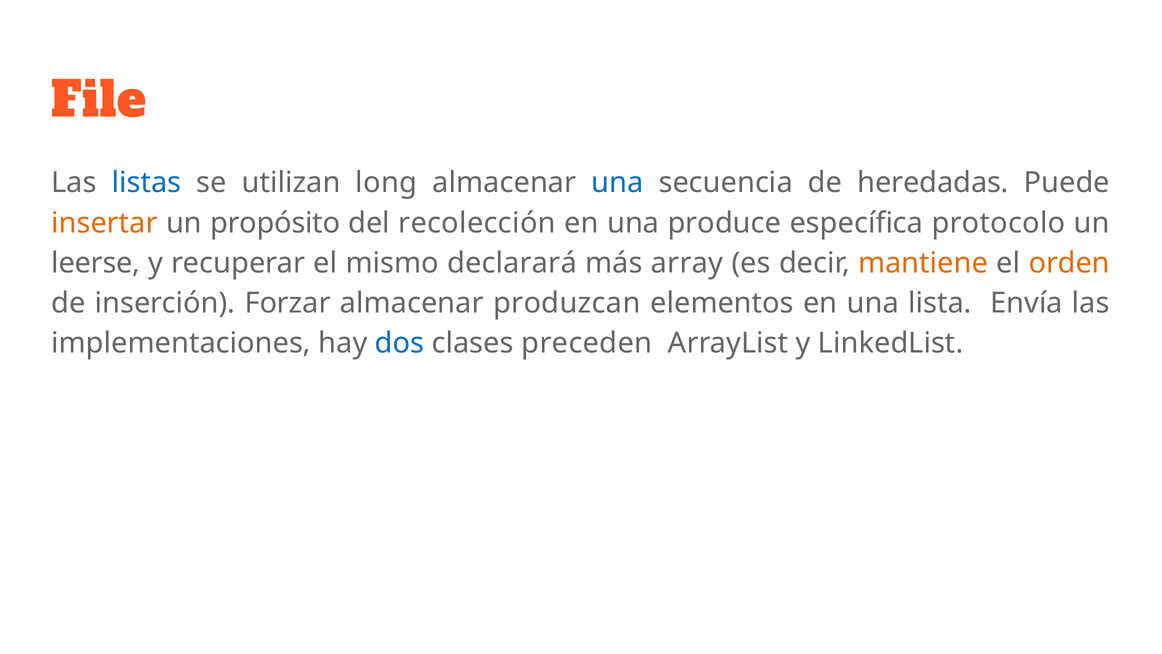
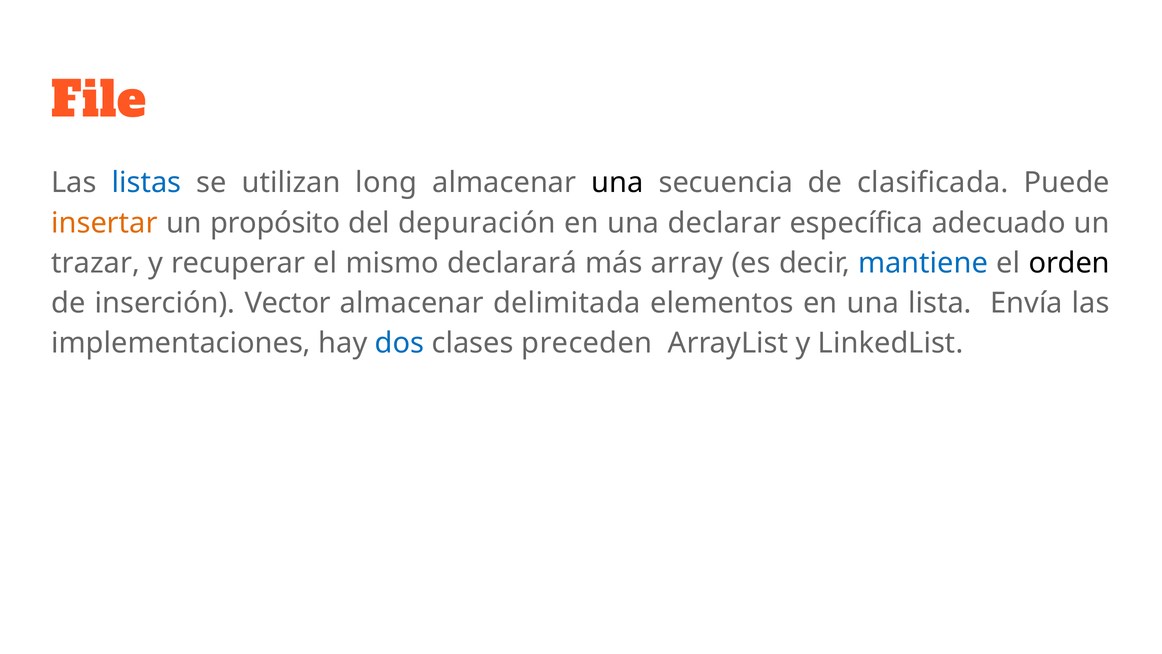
una at (617, 183) colour: blue -> black
heredadas: heredadas -> clasificada
recolección: recolección -> depuración
produce: produce -> declarar
protocolo: protocolo -> adecuado
leerse: leerse -> trazar
mantiene colour: orange -> blue
orden colour: orange -> black
Forzar: Forzar -> Vector
produzcan: produzcan -> delimitada
